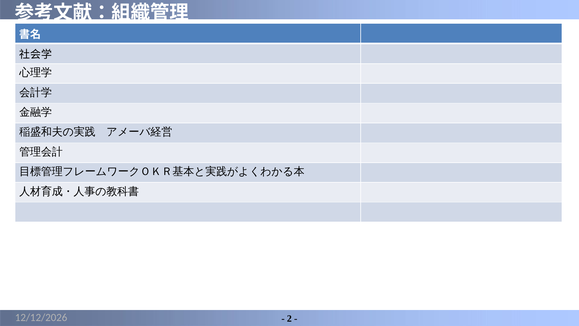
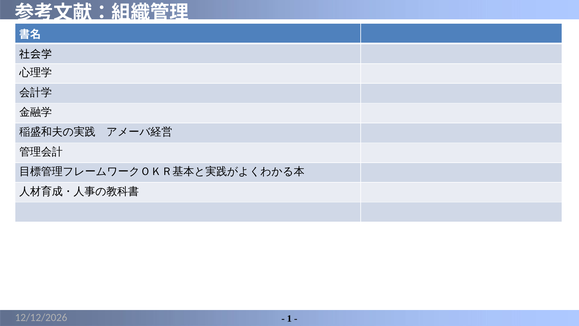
2: 2 -> 1
